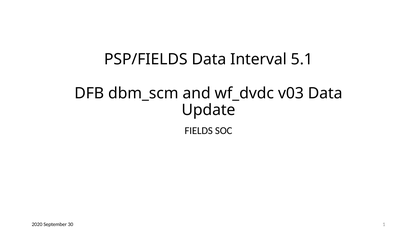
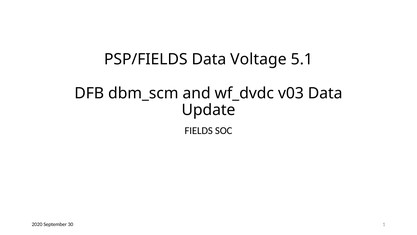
Interval: Interval -> Voltage
